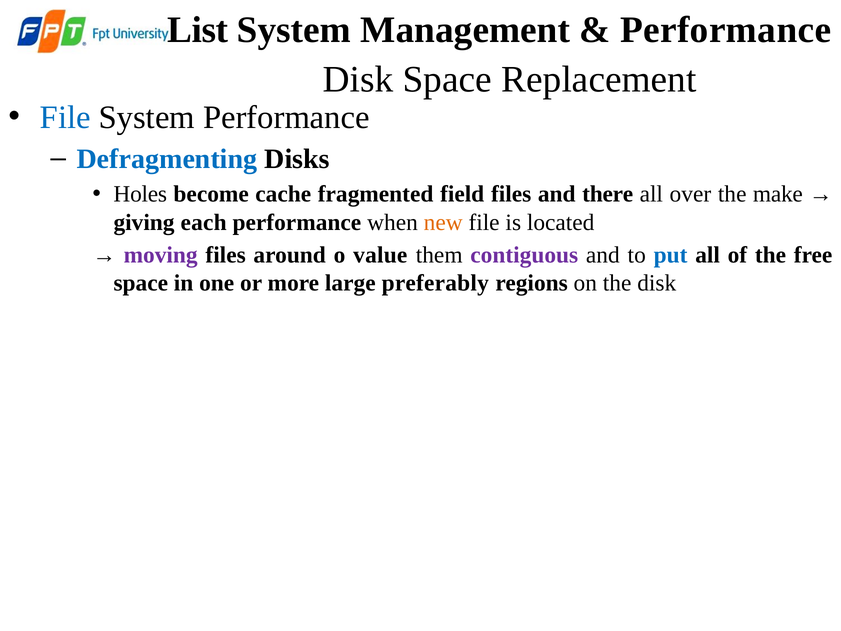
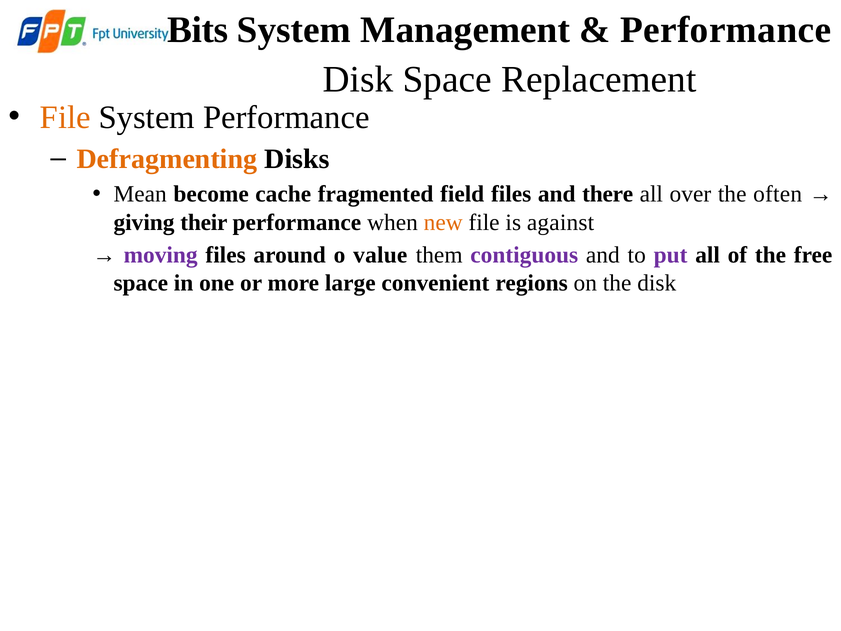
List: List -> Bits
File at (65, 117) colour: blue -> orange
Defragmenting colour: blue -> orange
Holes: Holes -> Mean
make: make -> often
each: each -> their
located: located -> against
put colour: blue -> purple
preferably: preferably -> convenient
